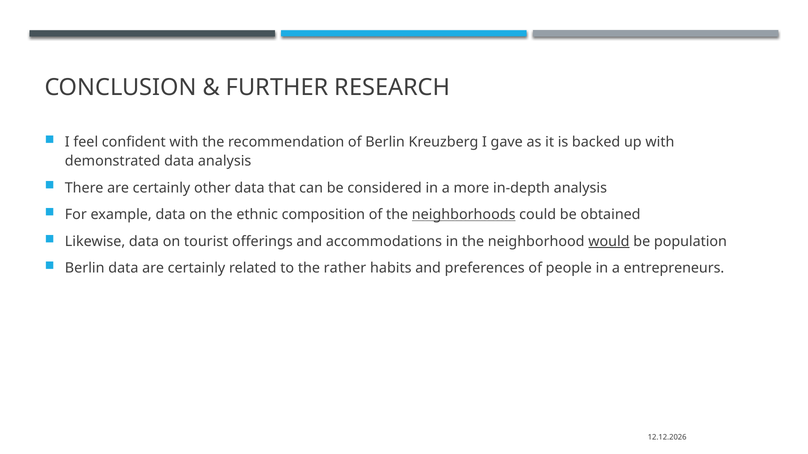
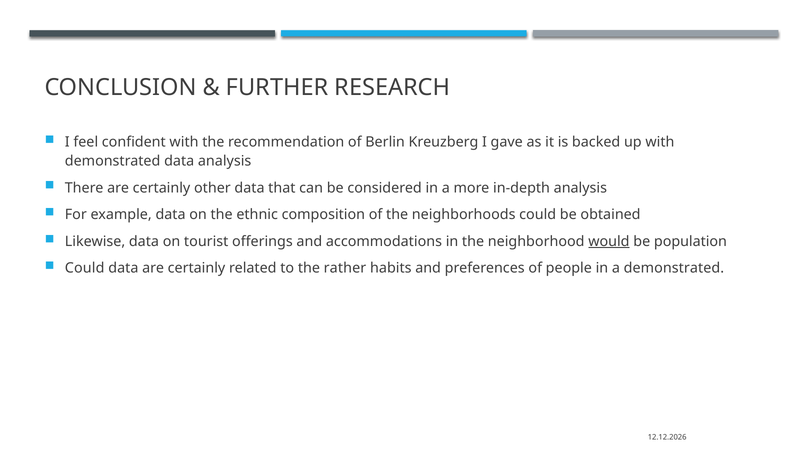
neighborhoods underline: present -> none
Berlin at (85, 268): Berlin -> Could
a entrepreneurs: entrepreneurs -> demonstrated
